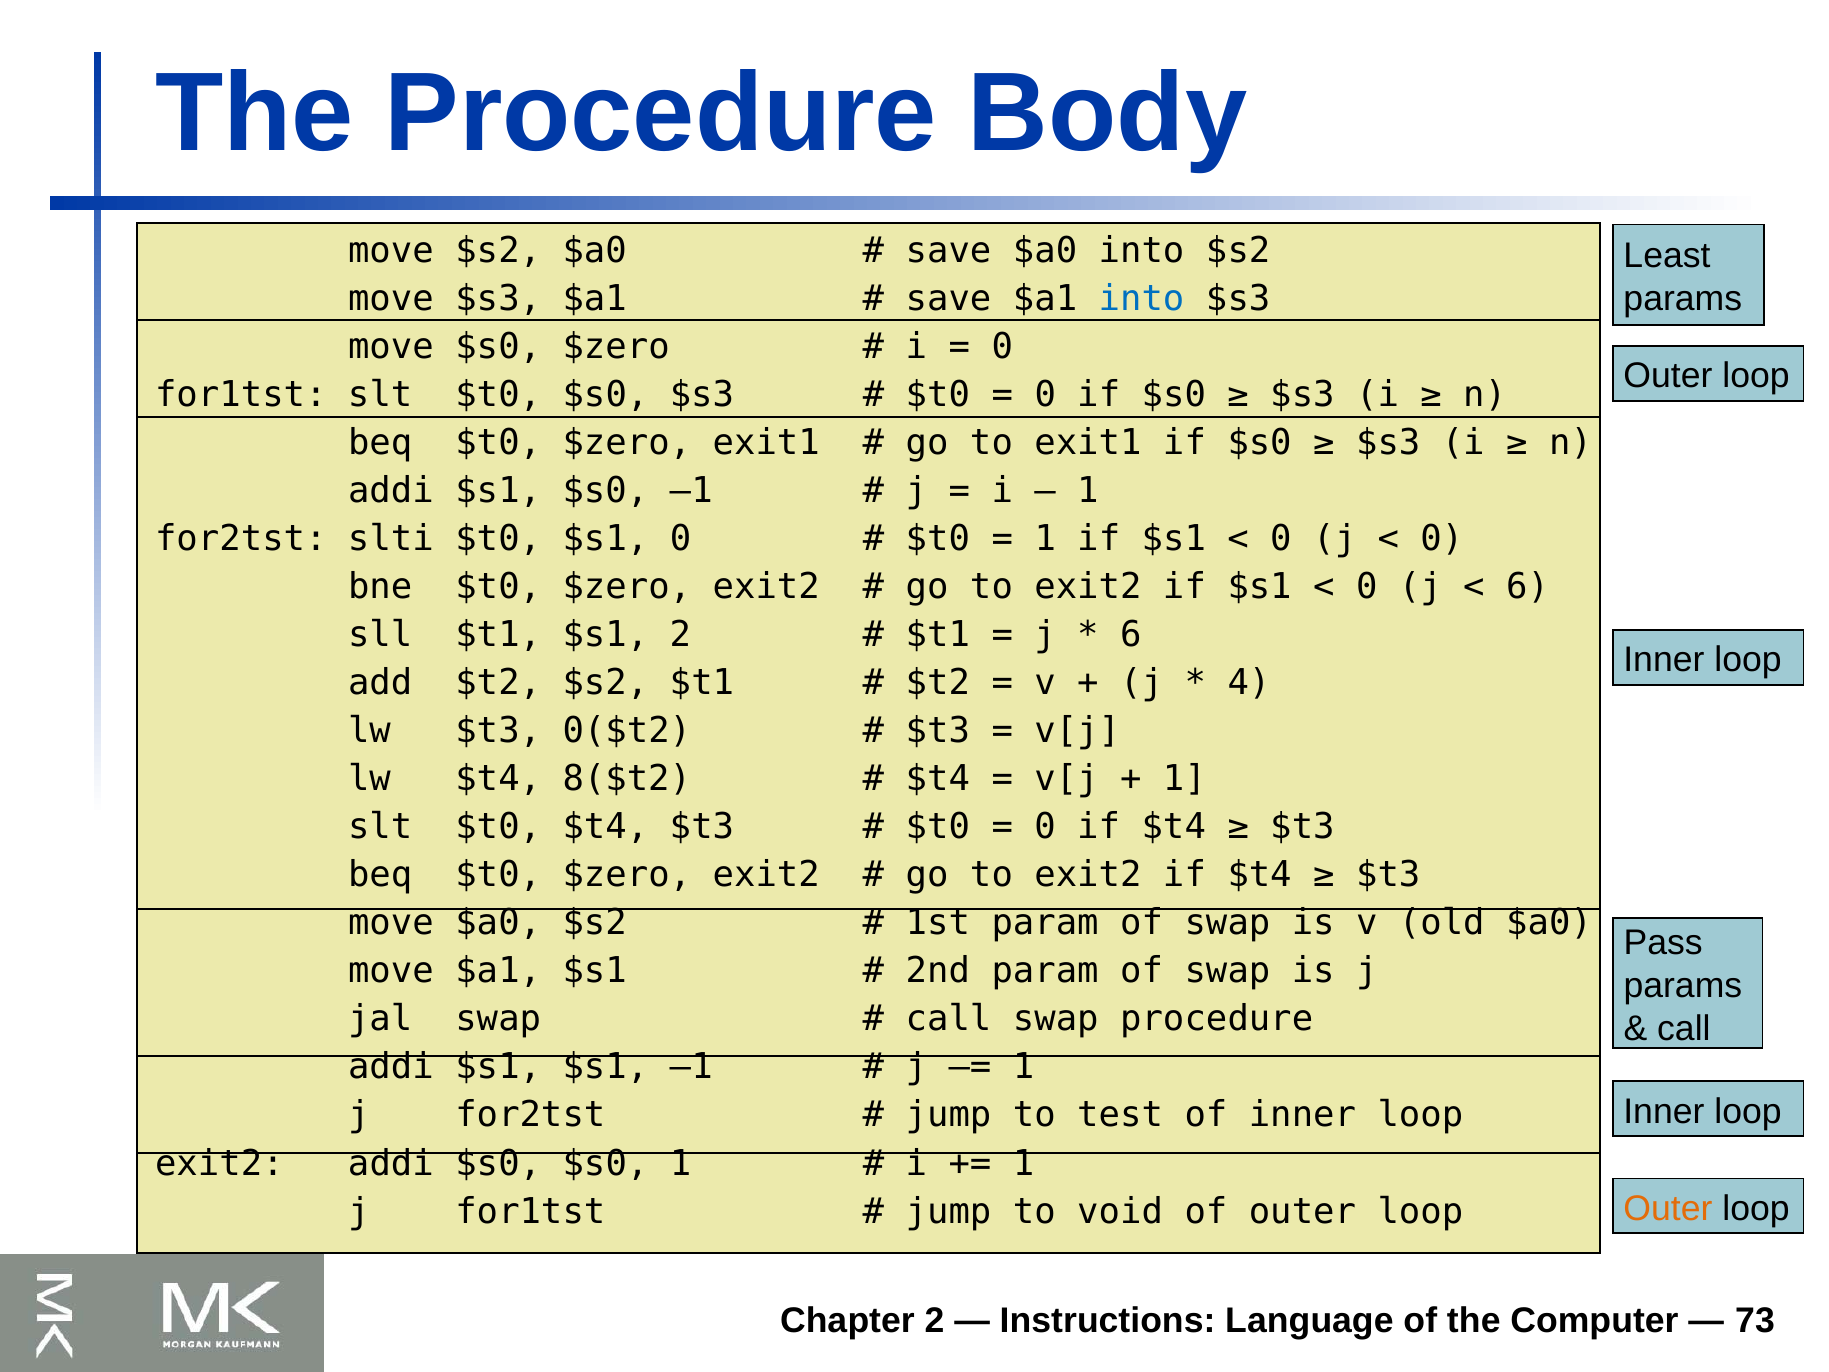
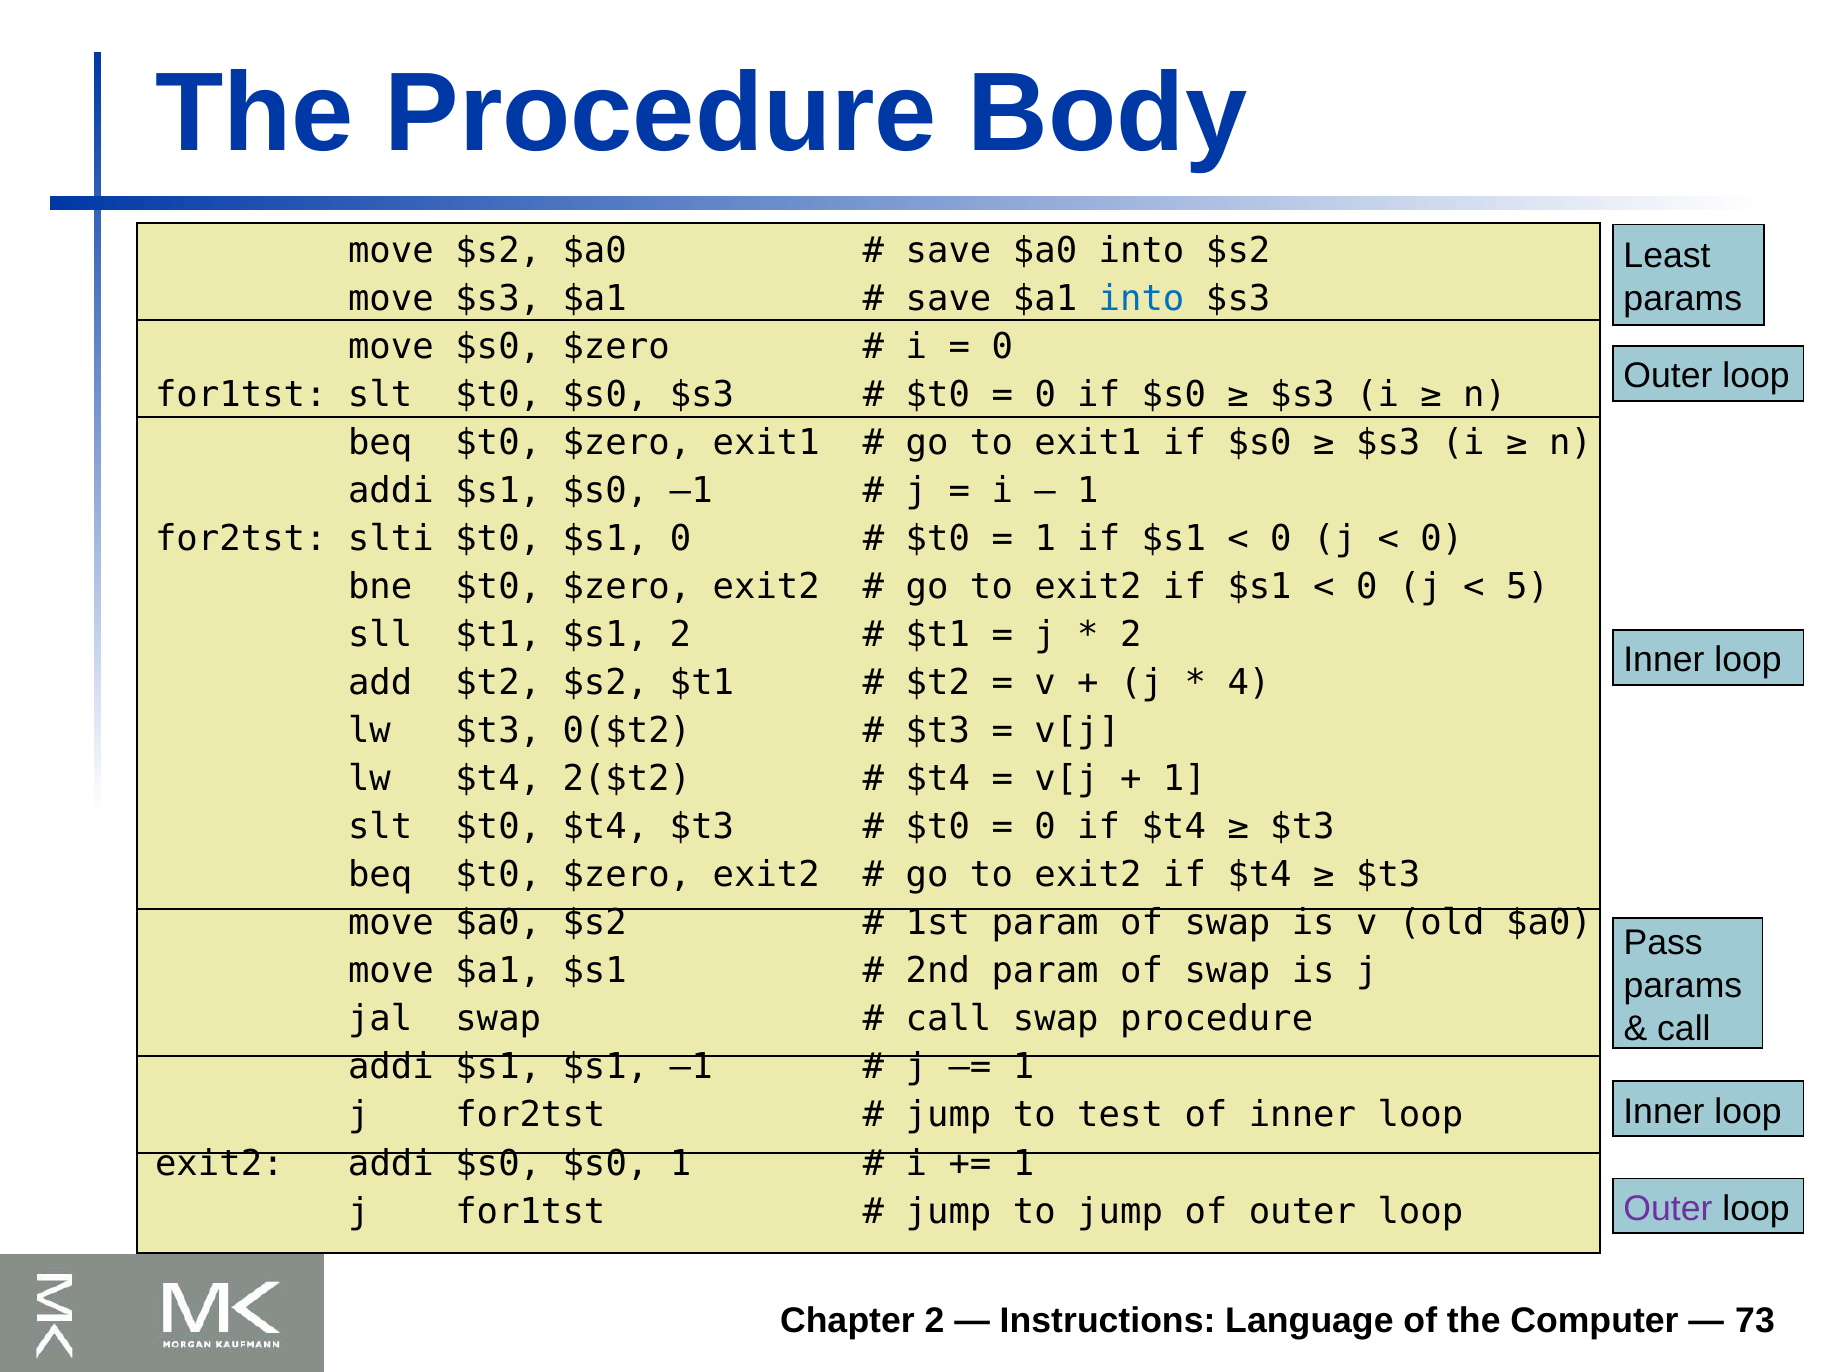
6 at (1528, 587): 6 -> 5
6 at (1131, 635): 6 -> 2
8($t2: 8($t2 -> 2($t2
Outer at (1668, 1208) colour: orange -> purple
to void: void -> jump
